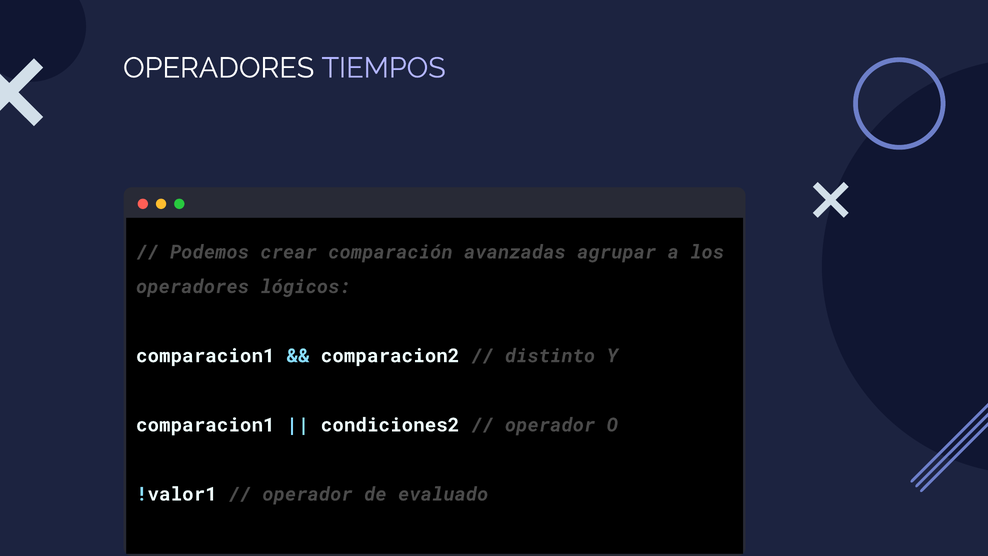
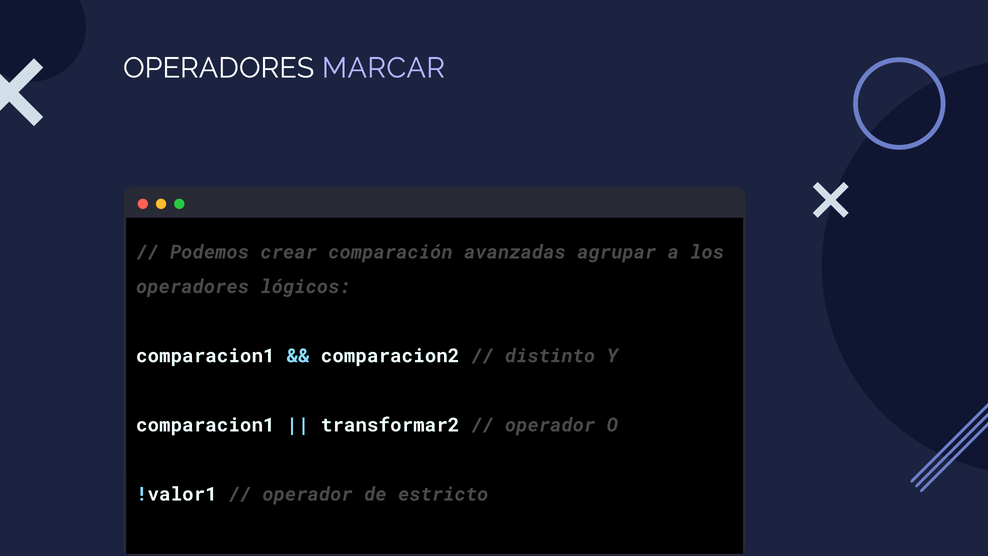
TIEMPOS: TIEMPOS -> MARCAR
condiciones2: condiciones2 -> transformar2
evaluado: evaluado -> estricto
